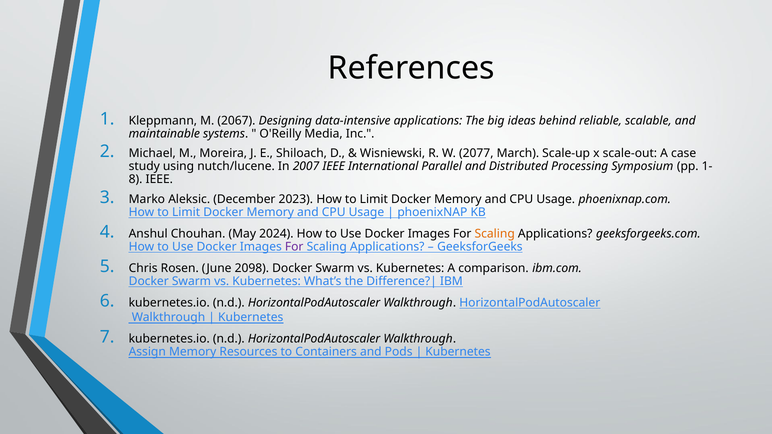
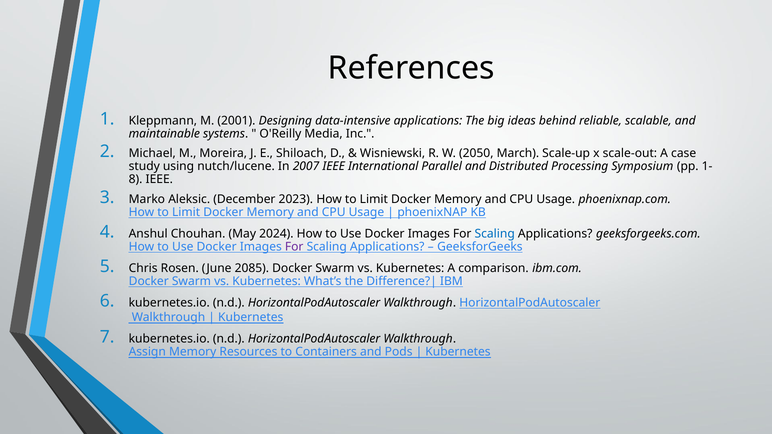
2067: 2067 -> 2001
2077: 2077 -> 2050
Scaling at (495, 234) colour: orange -> blue
2098: 2098 -> 2085
